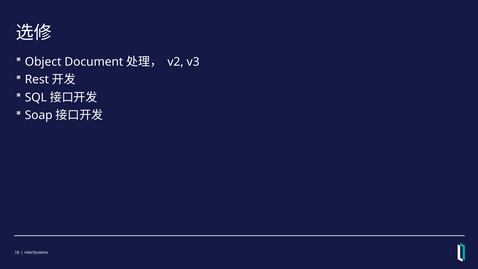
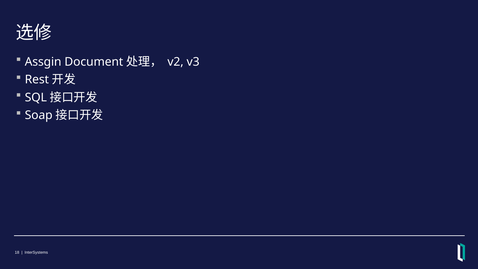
Object: Object -> Assgin
